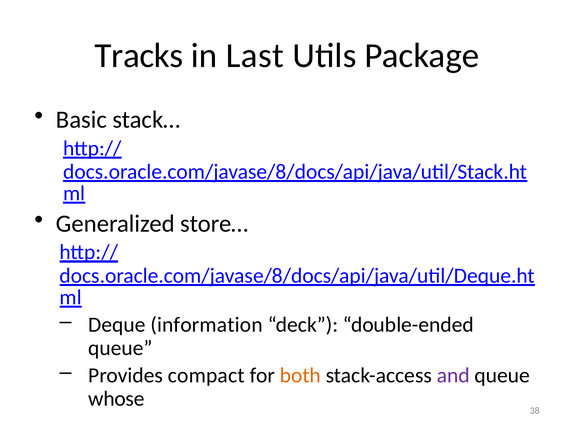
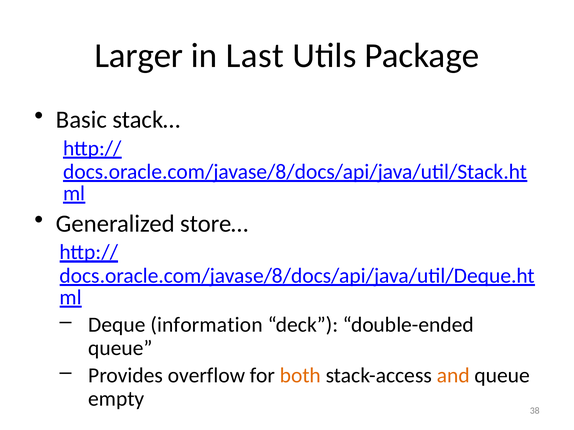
Tracks: Tracks -> Larger
compact: compact -> overflow
and colour: purple -> orange
whose: whose -> empty
